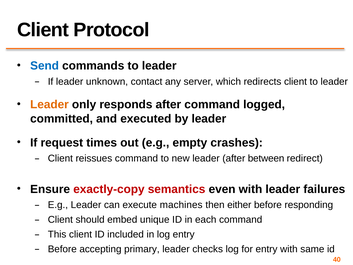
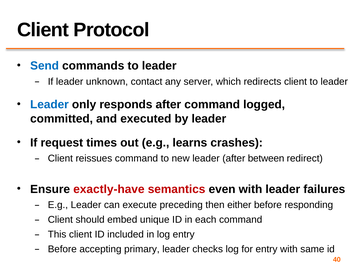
Leader at (49, 104) colour: orange -> blue
empty: empty -> learns
exactly-copy: exactly-copy -> exactly-have
machines: machines -> preceding
